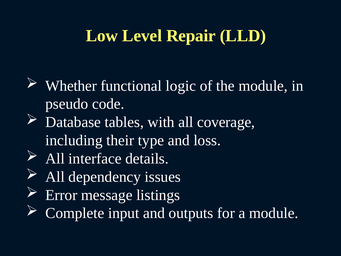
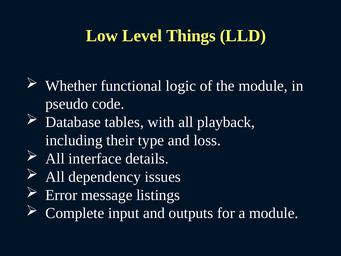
Repair: Repair -> Things
coverage: coverage -> playback
